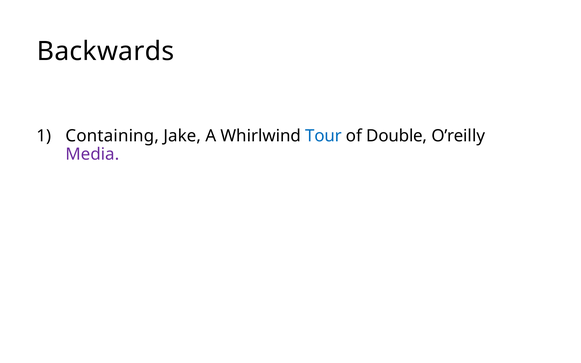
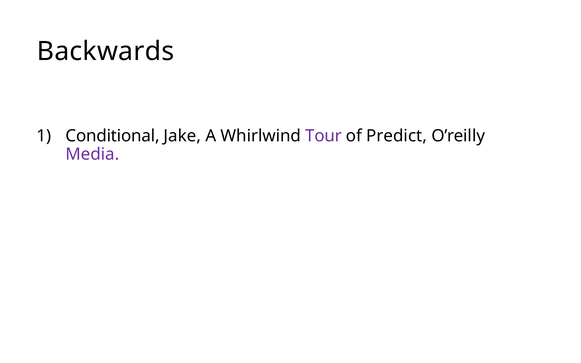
Containing: Containing -> Conditional
Tour colour: blue -> purple
Double: Double -> Predict
